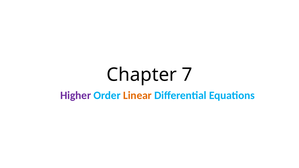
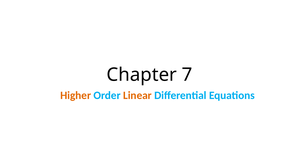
Higher colour: purple -> orange
